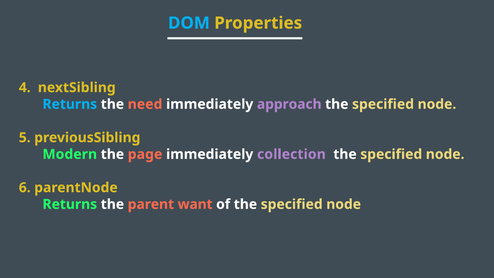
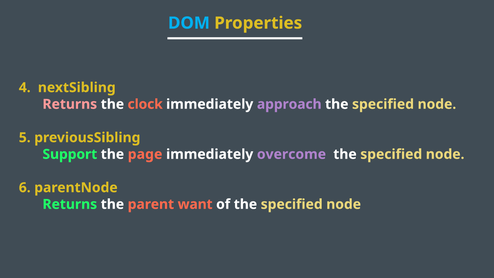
Returns at (70, 104) colour: light blue -> pink
need: need -> clock
Modern: Modern -> Support
collection: collection -> overcome
